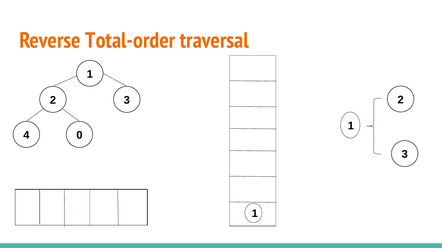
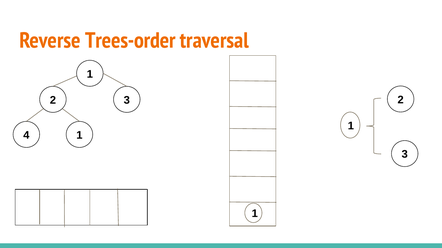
Total-order: Total-order -> Trees-order
4 0: 0 -> 1
